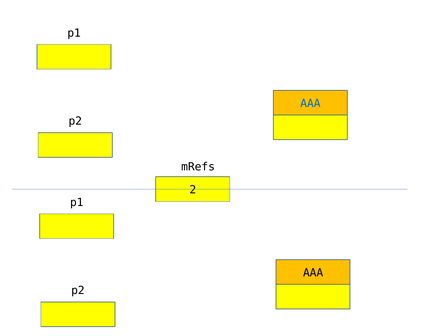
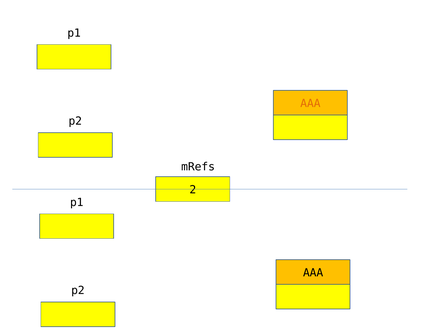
AAA at (310, 104) colour: blue -> orange
